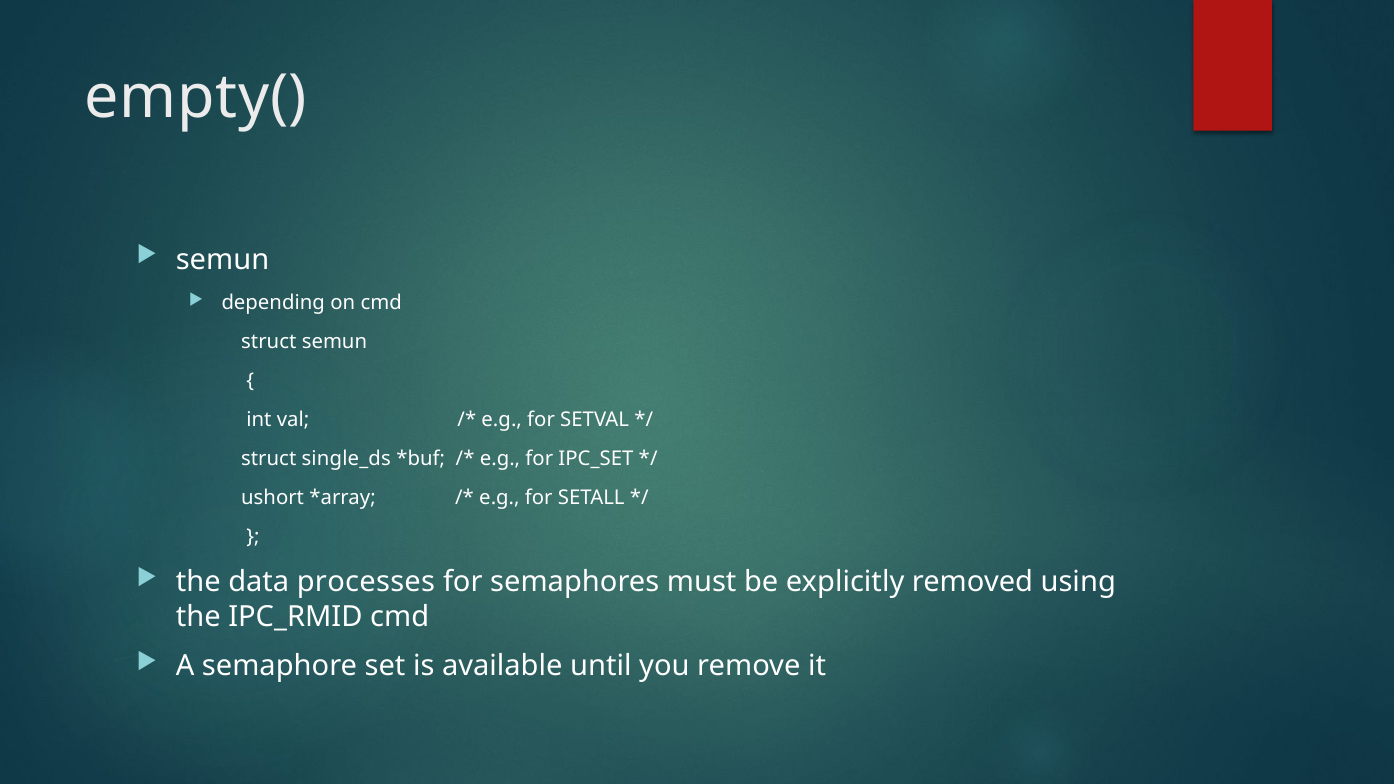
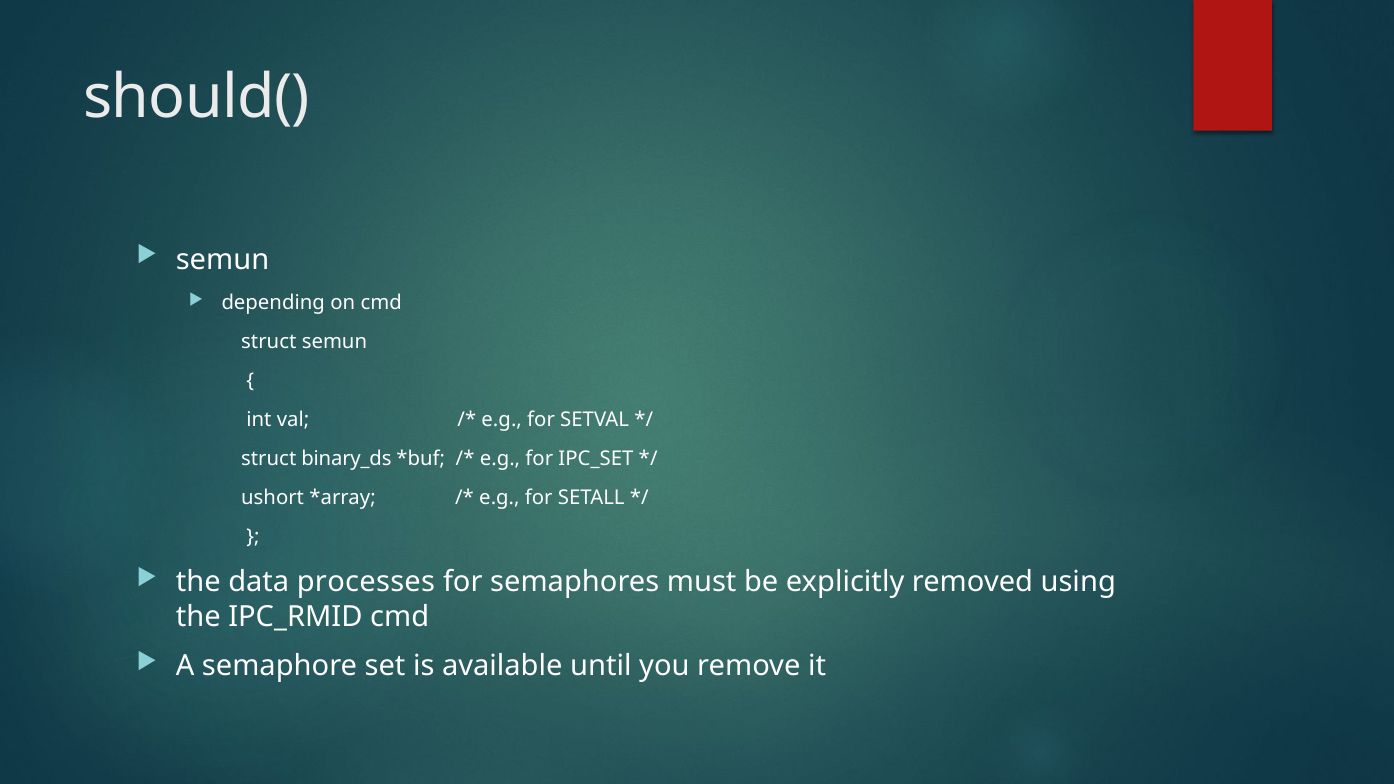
empty(: empty( -> should(
single_ds: single_ds -> binary_ds
